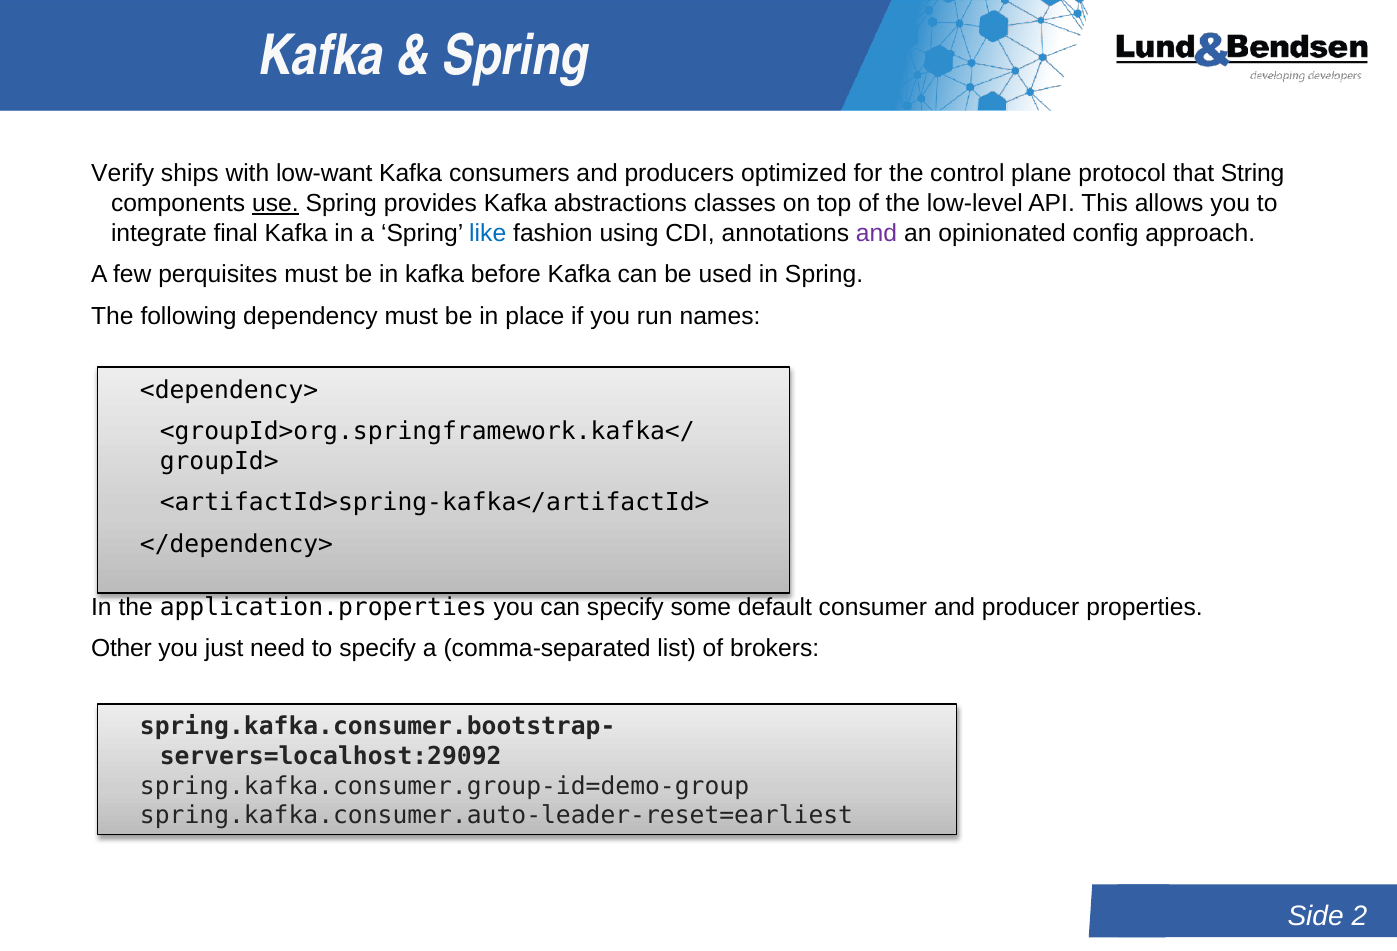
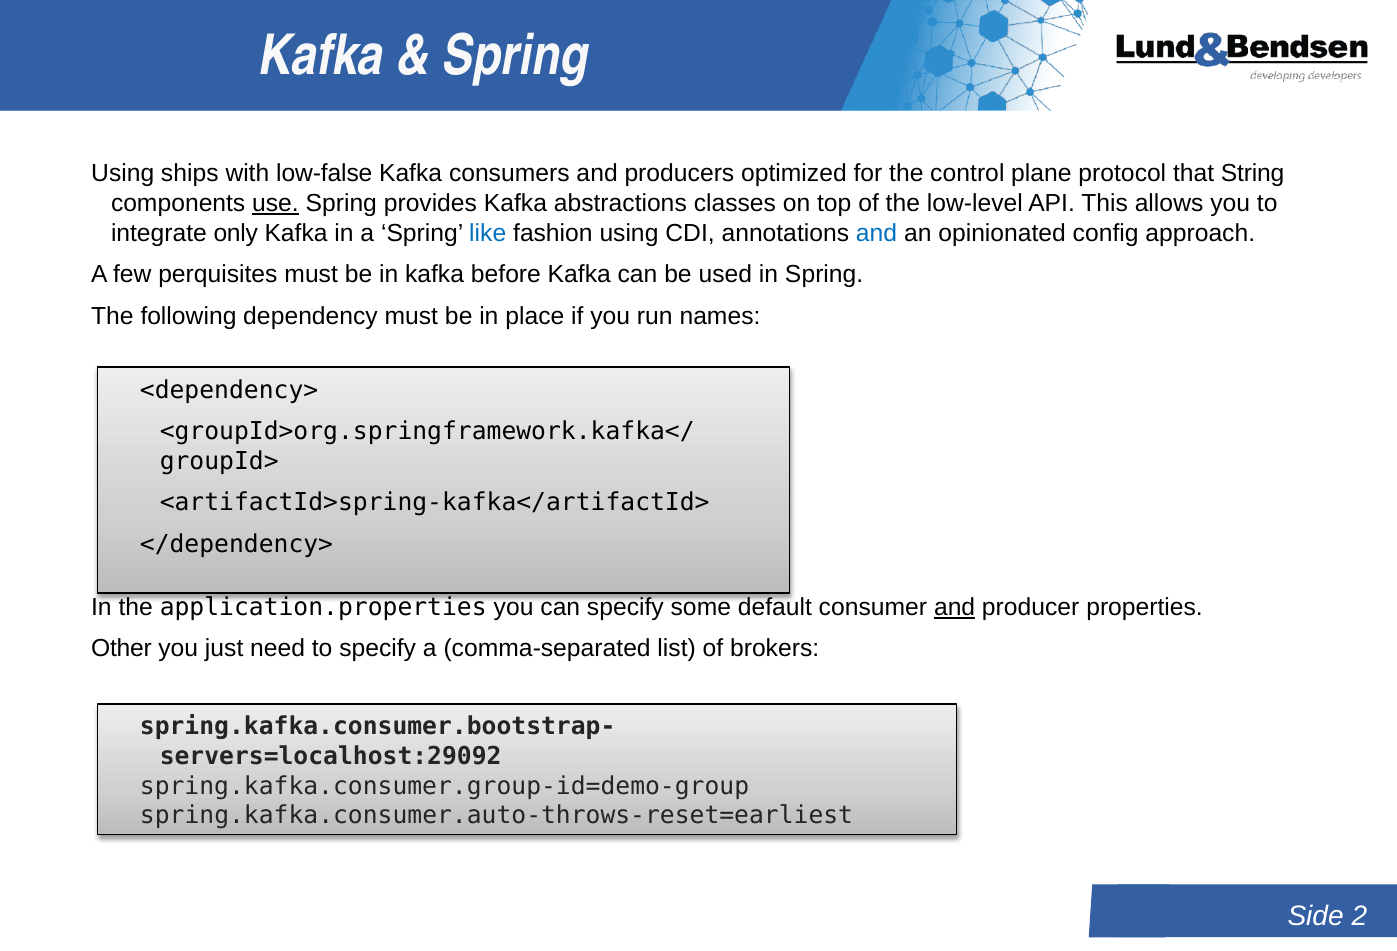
Verify at (123, 174): Verify -> Using
low-want: low-want -> low-false
final: final -> only
and at (877, 233) colour: purple -> blue
and at (955, 607) underline: none -> present
spring.kafka.consumer.auto-leader-reset=earliest: spring.kafka.consumer.auto-leader-reset=earliest -> spring.kafka.consumer.auto-throws-reset=earliest
